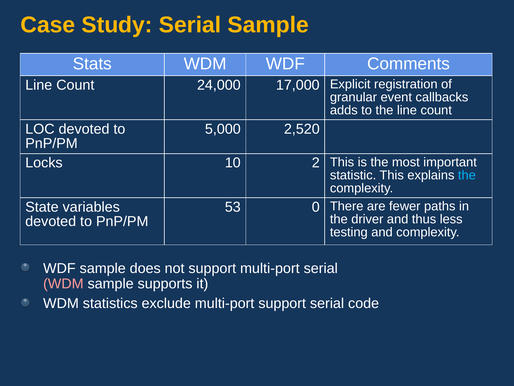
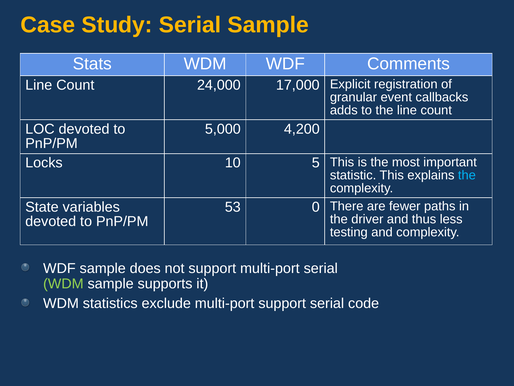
2,520: 2,520 -> 4,200
2: 2 -> 5
WDM at (63, 283) colour: pink -> light green
